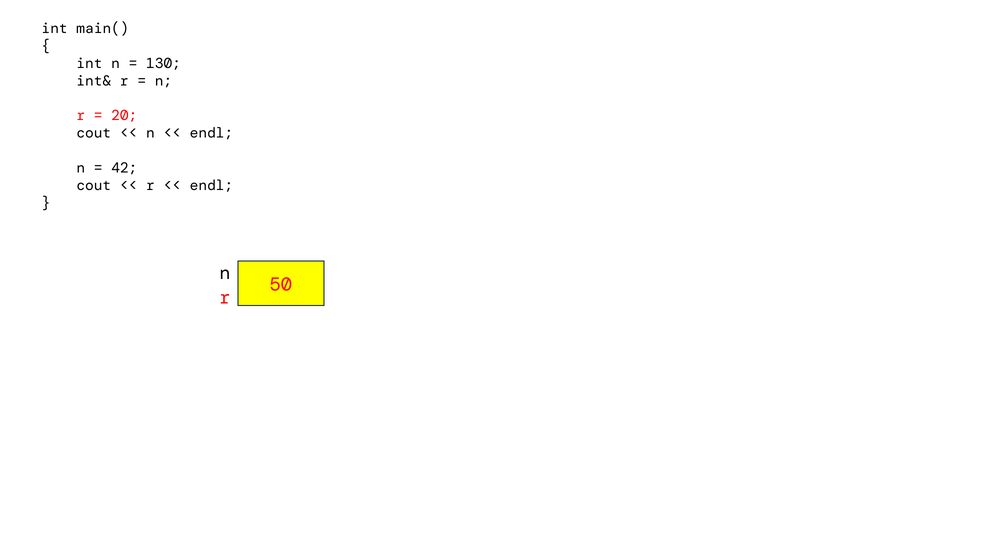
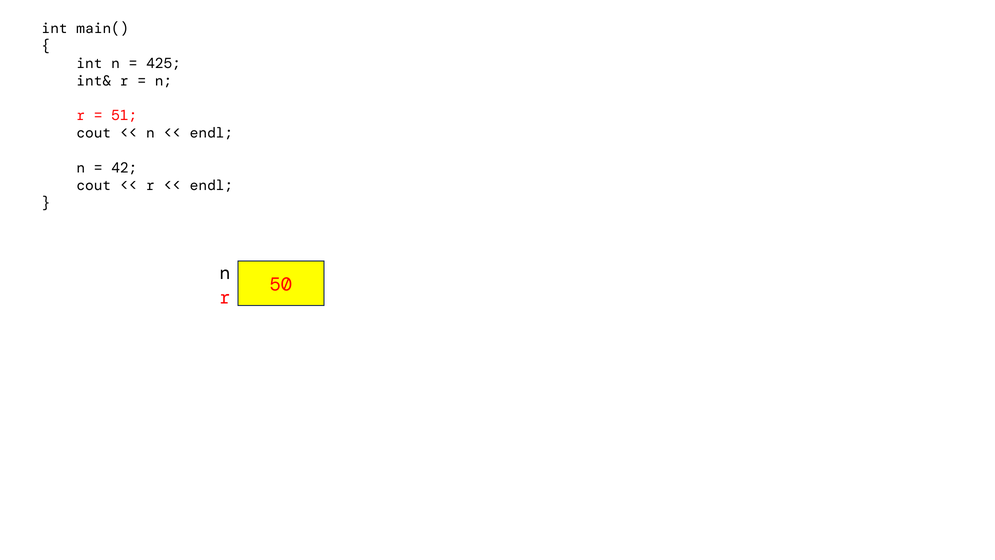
130: 130 -> 425
20: 20 -> 51
